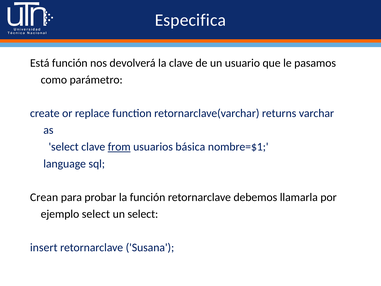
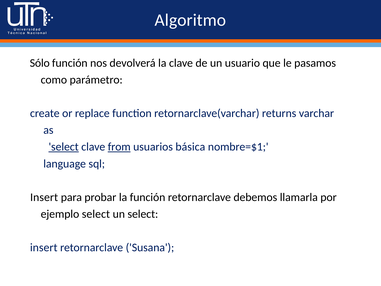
Especifica: Especifica -> Algoritmo
Está: Está -> Sólo
select at (64, 147) underline: none -> present
Crean at (44, 197): Crean -> Insert
